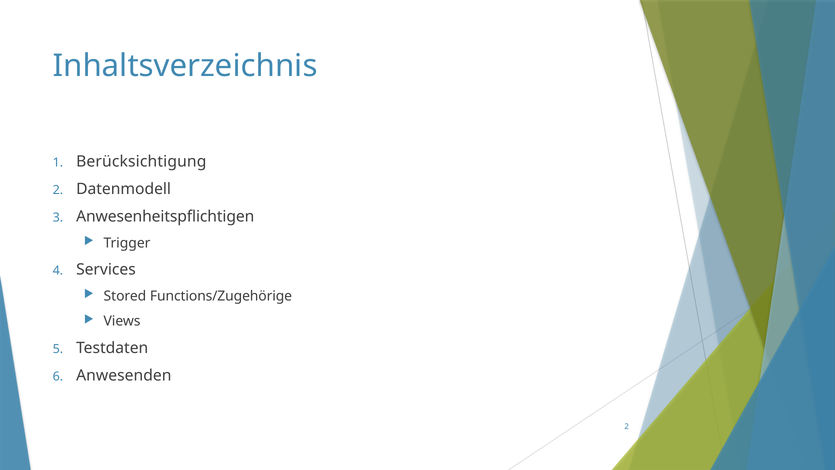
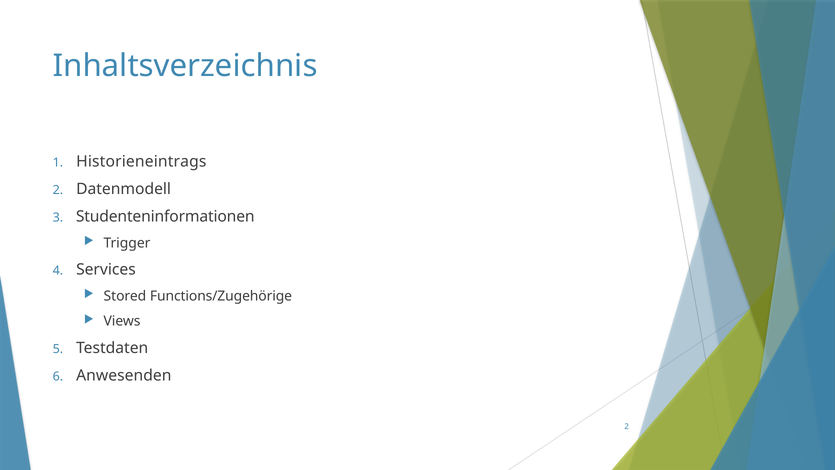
Berücksichtigung: Berücksichtigung -> Historieneintrags
Anwesenheitspflichtigen: Anwesenheitspflichtigen -> Studenteninformationen
